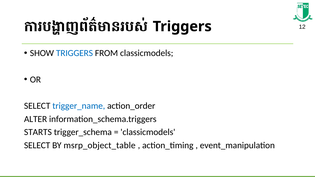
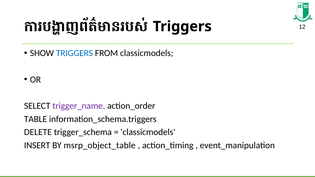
trigger_name colour: blue -> purple
ALTER: ALTER -> TABLE
STARTS: STARTS -> DELETE
SELECT at (37, 146): SELECT -> INSERT
